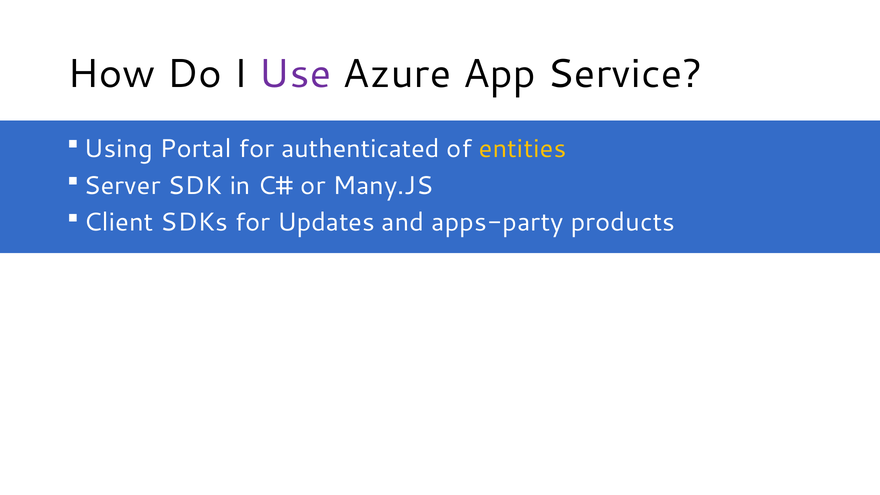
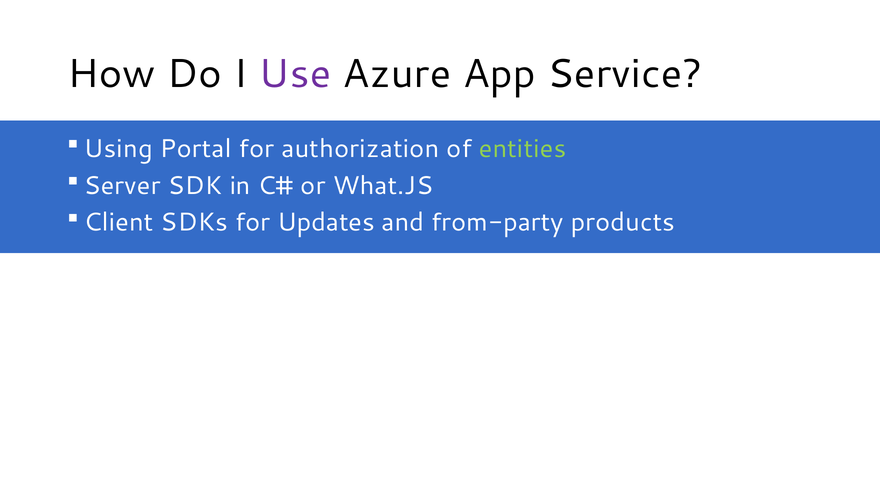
authenticated: authenticated -> authorization
entities colour: yellow -> light green
Many.JS: Many.JS -> What.JS
apps-party: apps-party -> from-party
